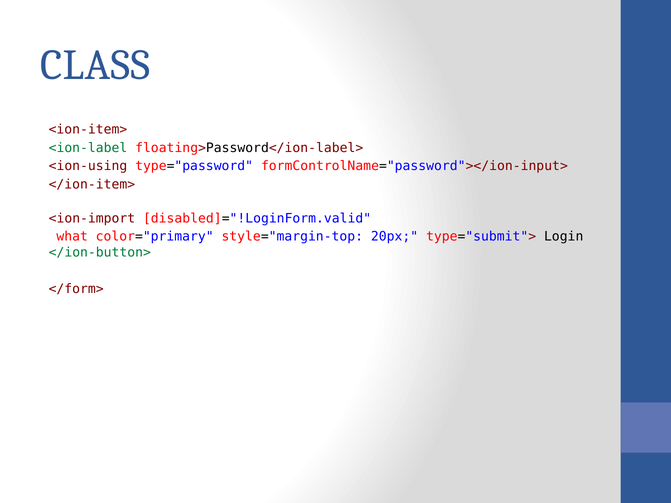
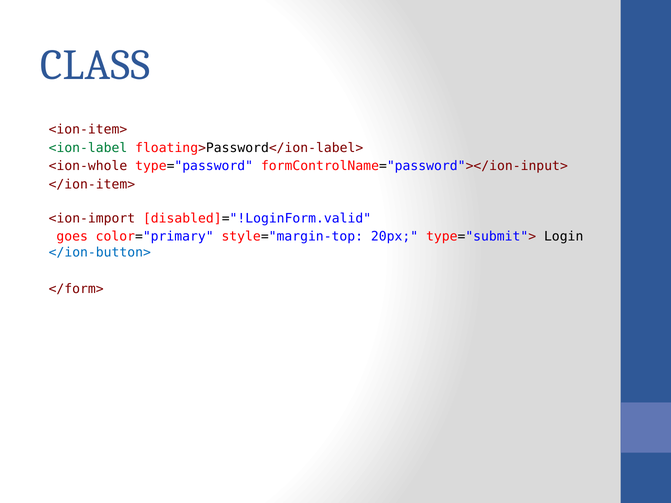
<ion-using: <ion-using -> <ion-whole
what: what -> goes
</ion-button> colour: green -> blue
